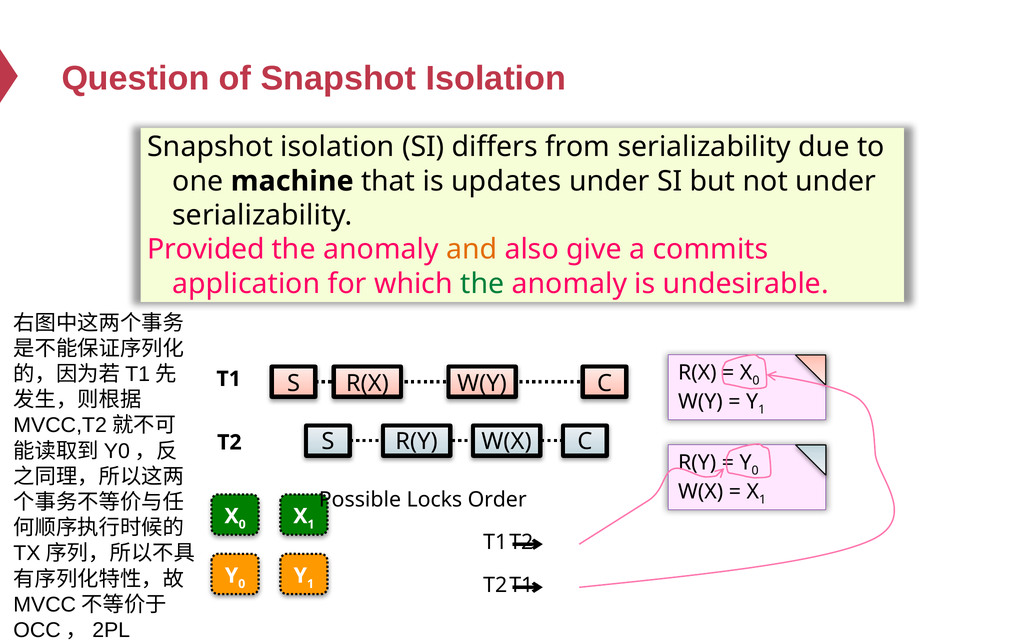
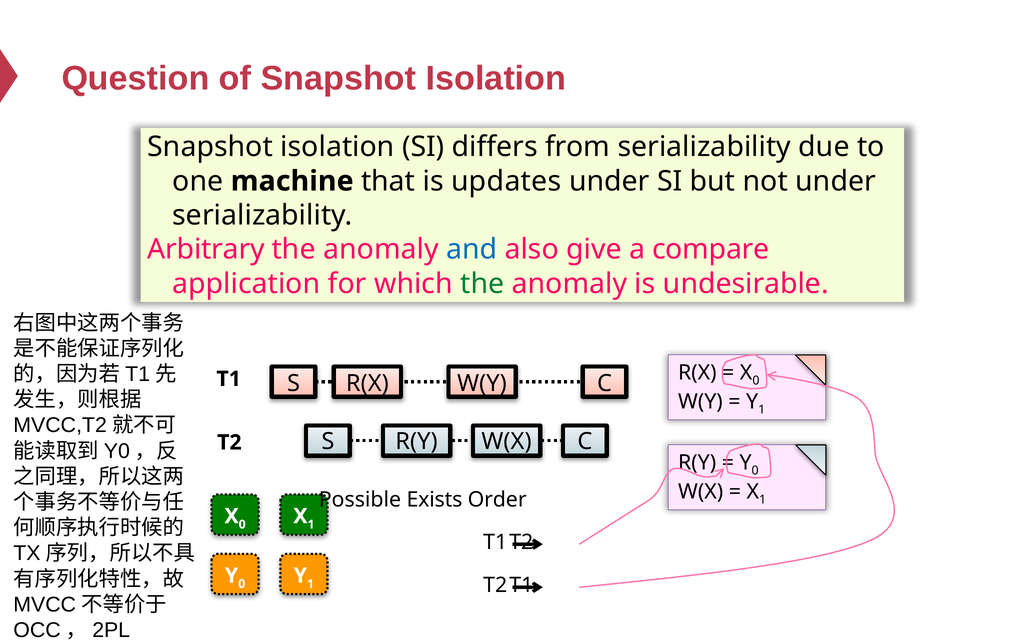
Provided: Provided -> Arbitrary
and colour: orange -> blue
commits: commits -> compare
Locks: Locks -> Exists
